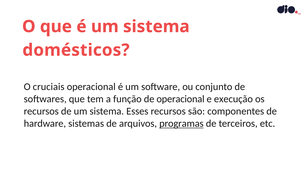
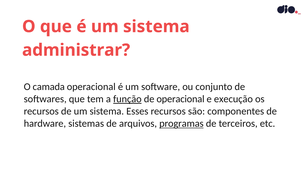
domésticos: domésticos -> administrar
cruciais: cruciais -> camada
função underline: none -> present
